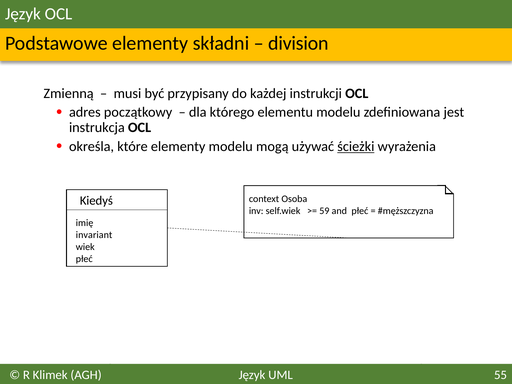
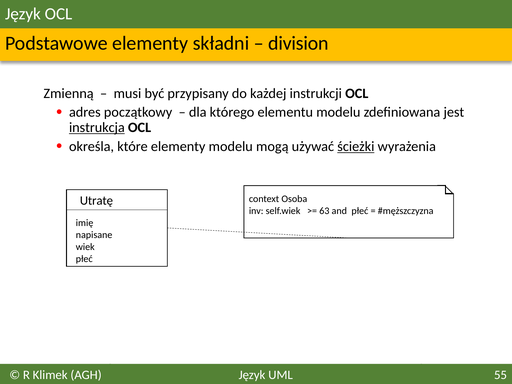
instrukcja underline: none -> present
Kiedyś: Kiedyś -> Utratę
59: 59 -> 63
invariant: invariant -> napisane
